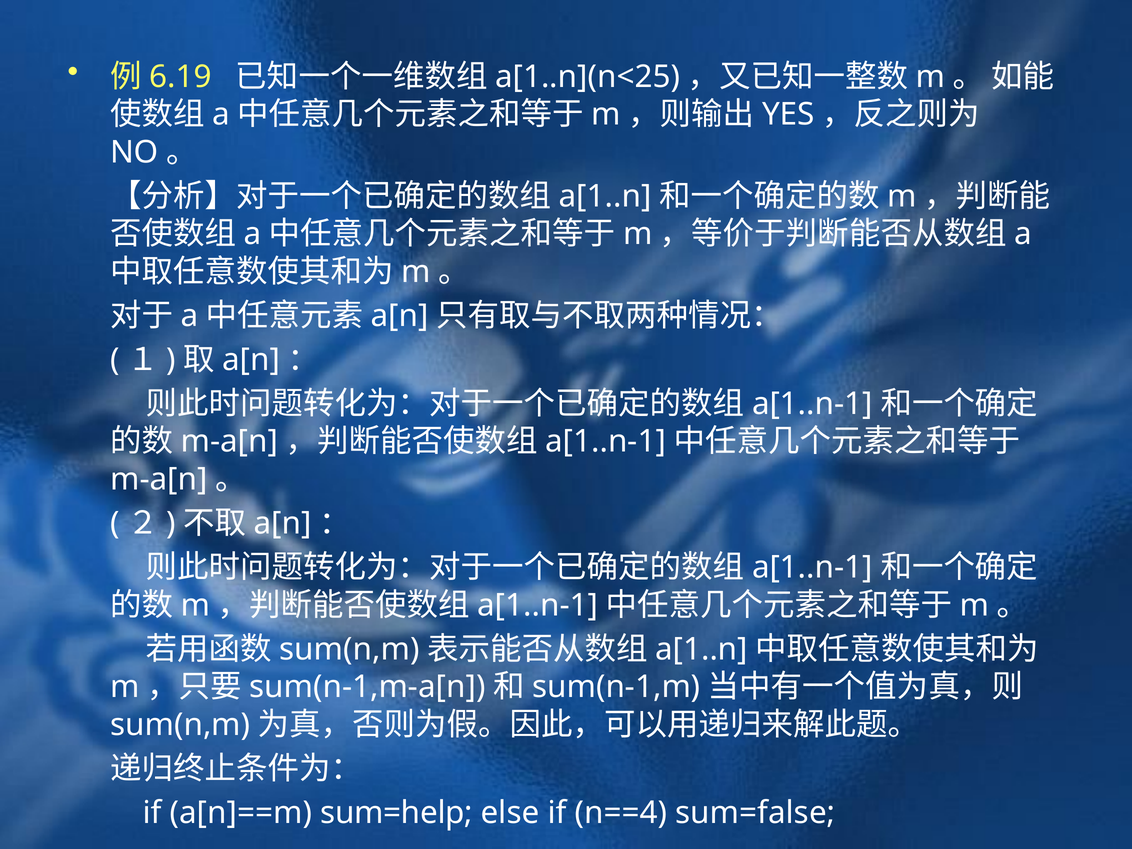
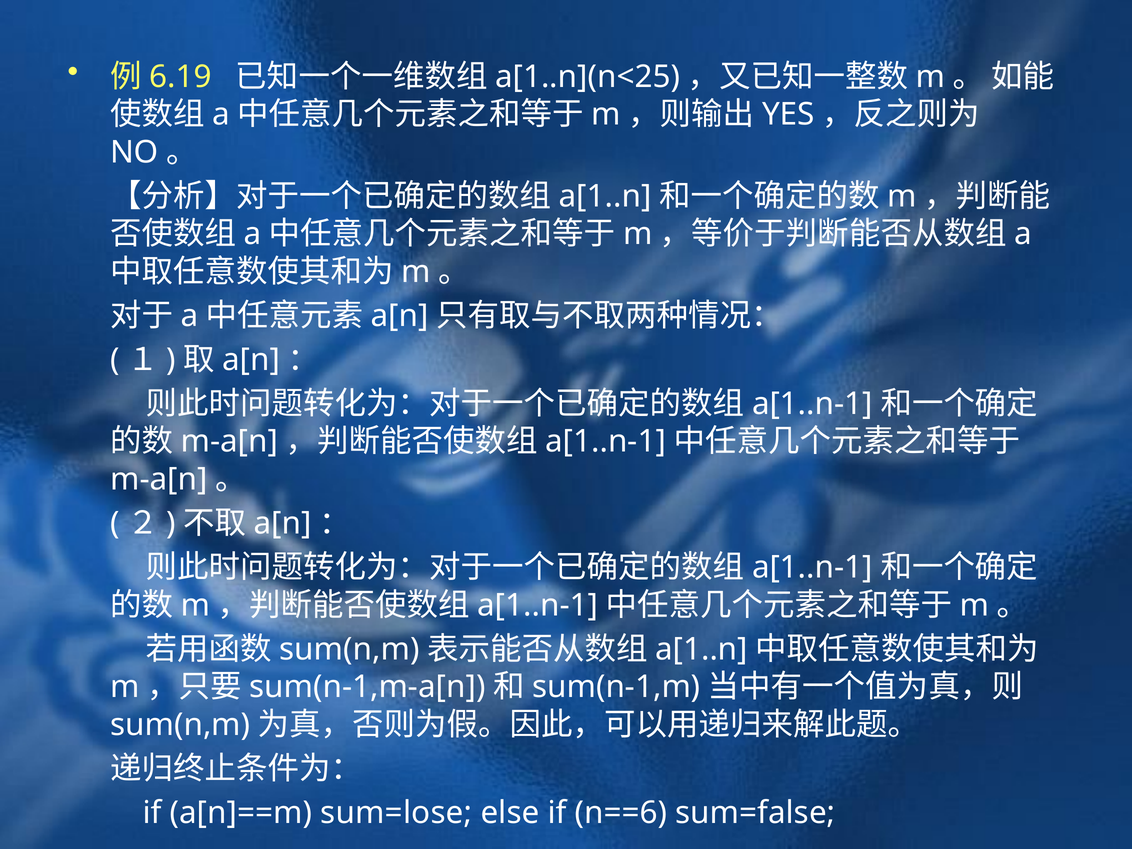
sum=help: sum=help -> sum=lose
n==4: n==4 -> n==6
